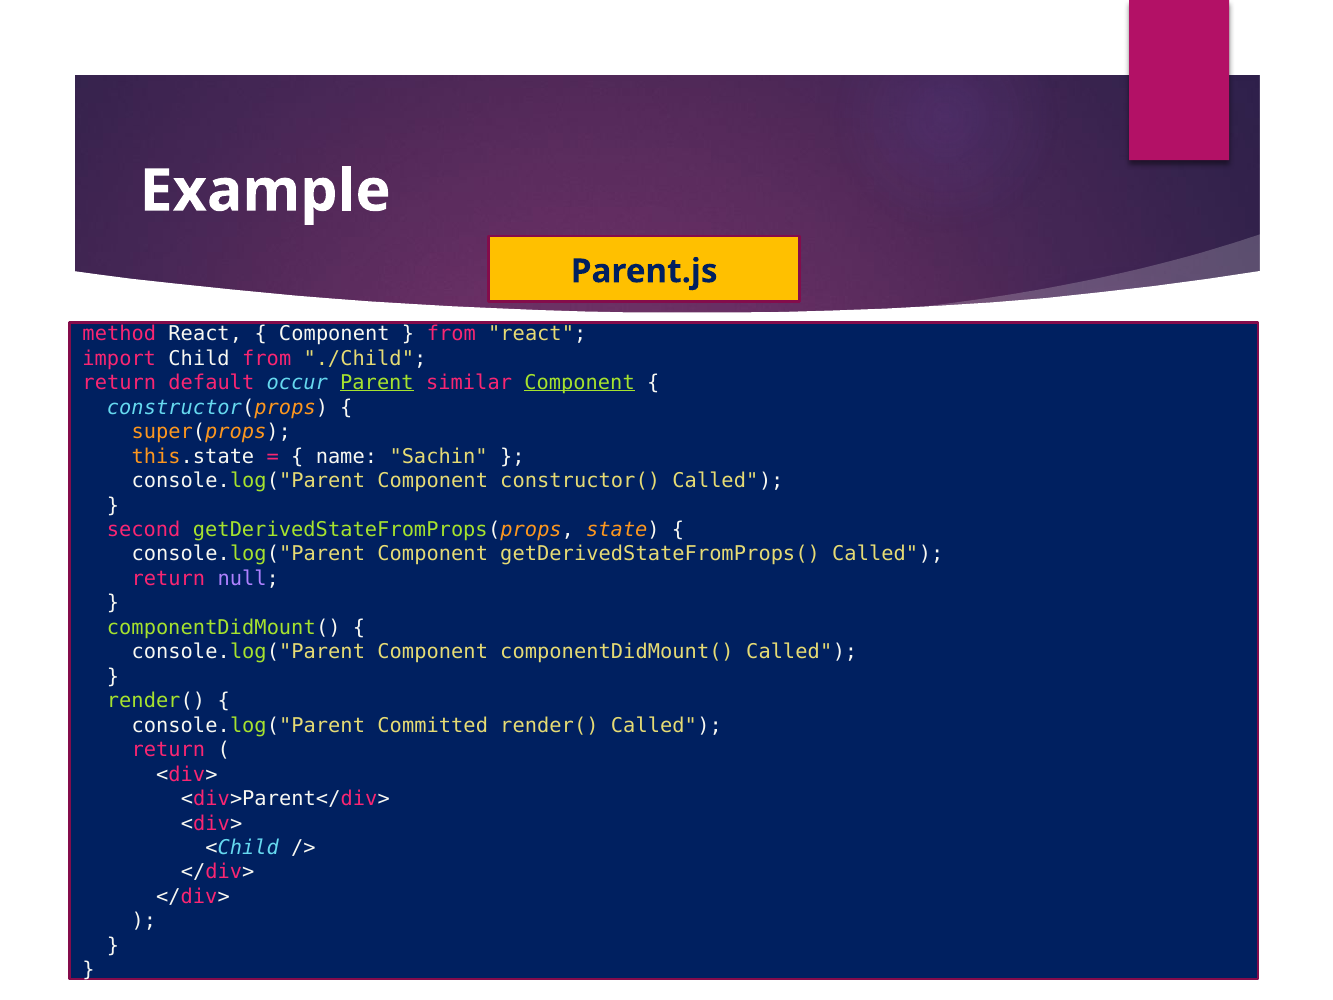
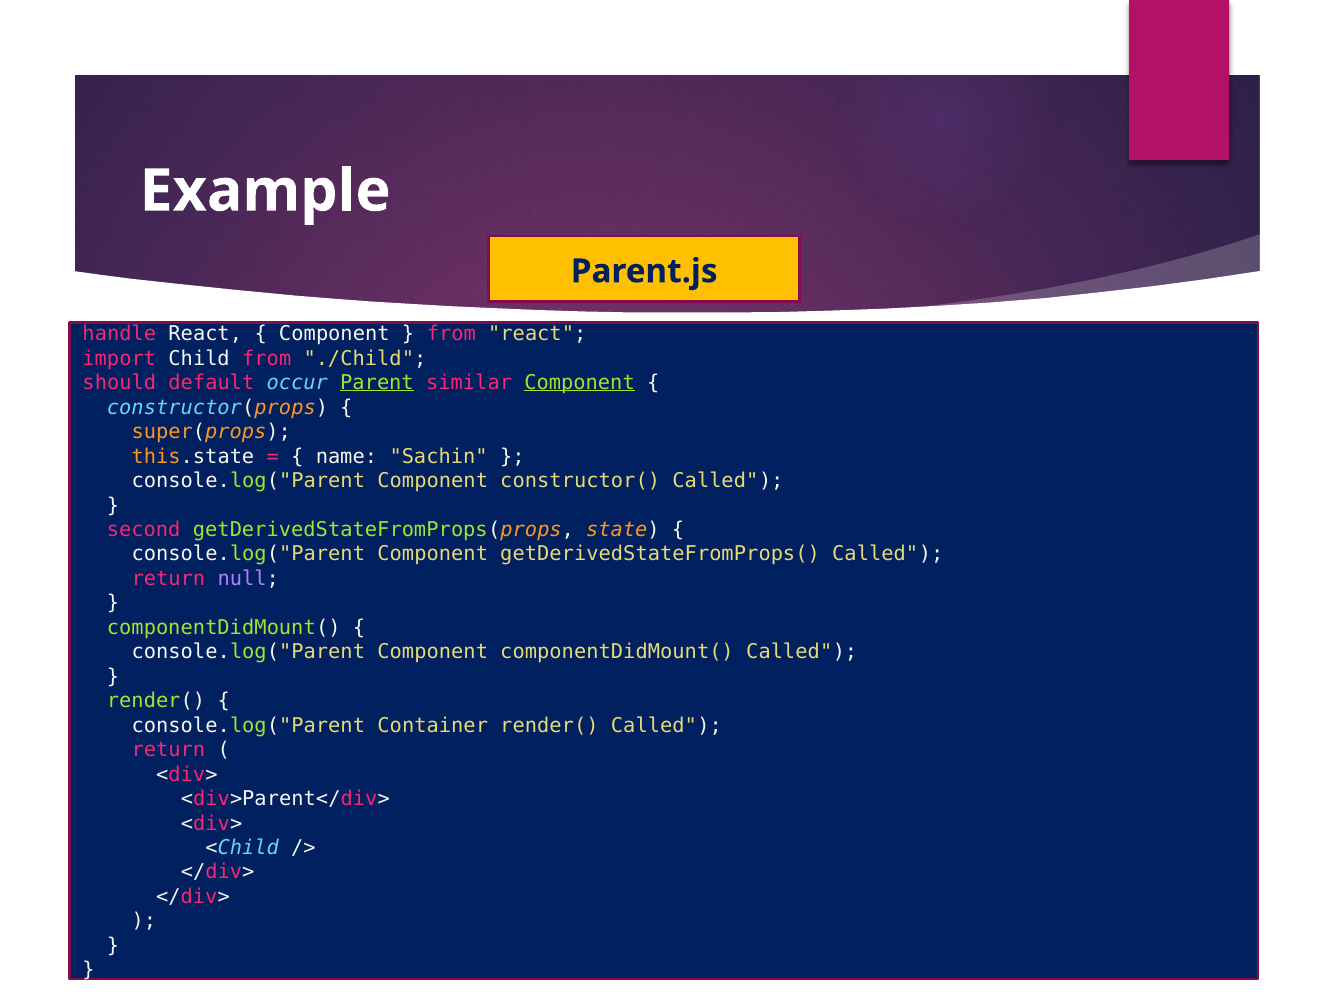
method: method -> handle
return at (119, 383): return -> should
Committed: Committed -> Container
